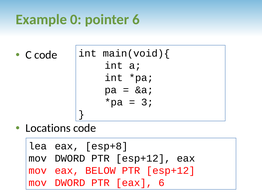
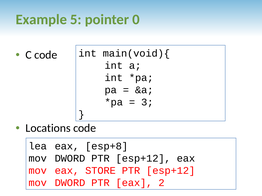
0: 0 -> 5
pointer 6: 6 -> 0
BELOW: BELOW -> STORE
eax 6: 6 -> 2
